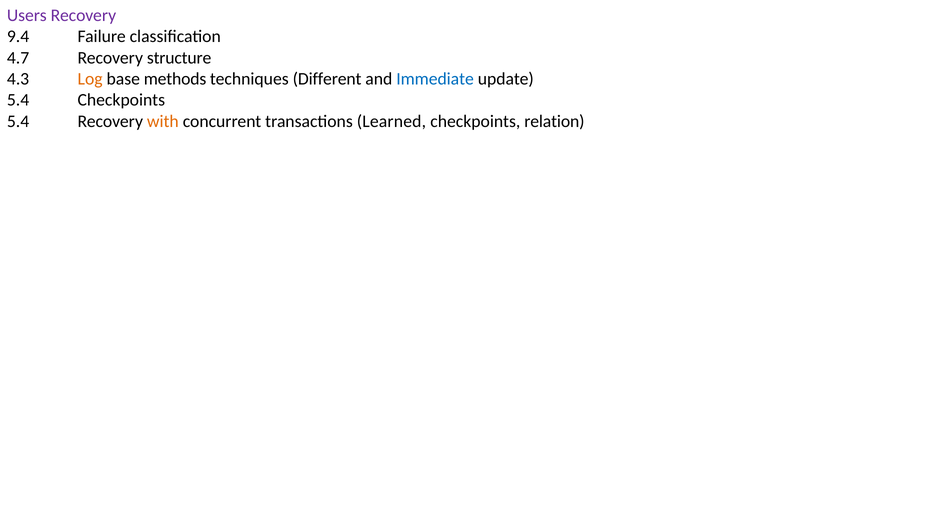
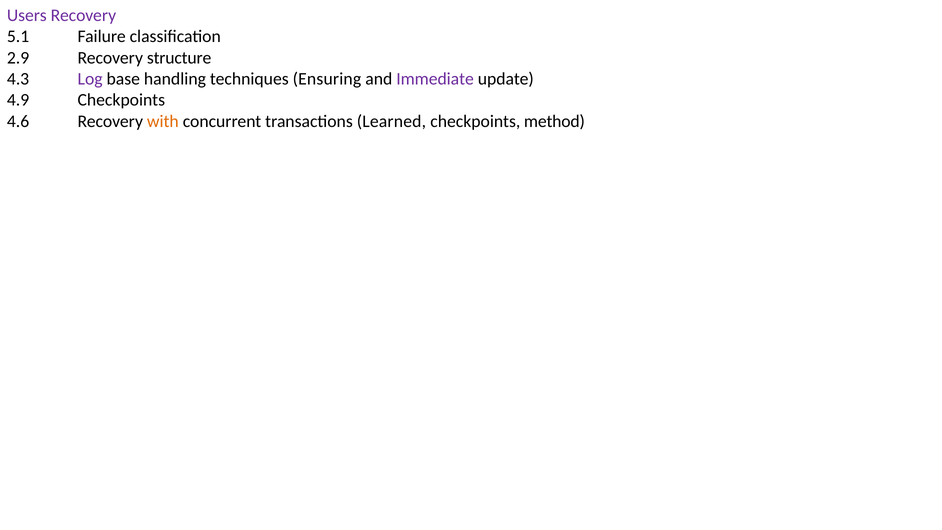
9.4: 9.4 -> 5.1
4.7: 4.7 -> 2.9
Log colour: orange -> purple
methods: methods -> handling
Different: Different -> Ensuring
Immediate colour: blue -> purple
5.4 at (18, 100): 5.4 -> 4.9
5.4 at (18, 121): 5.4 -> 4.6
relation: relation -> method
